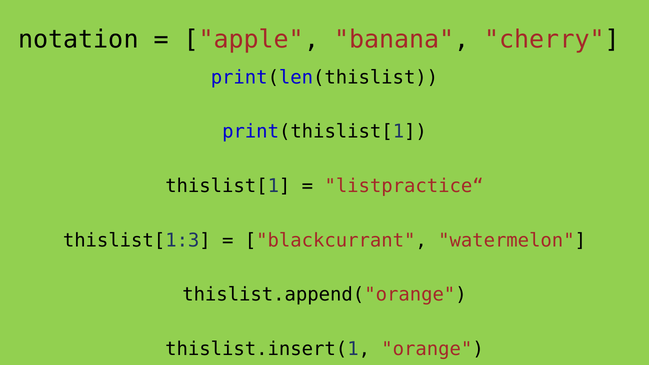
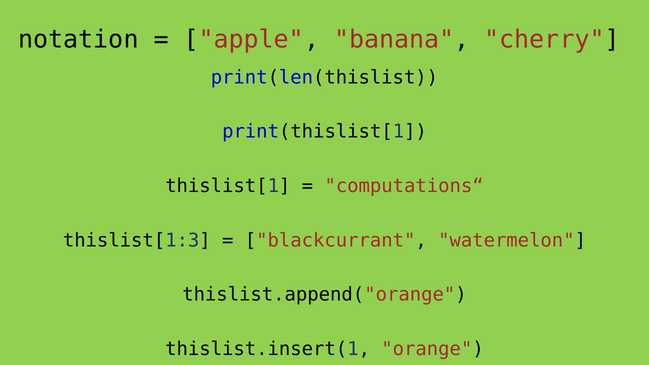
listpractice“: listpractice“ -> computations“
